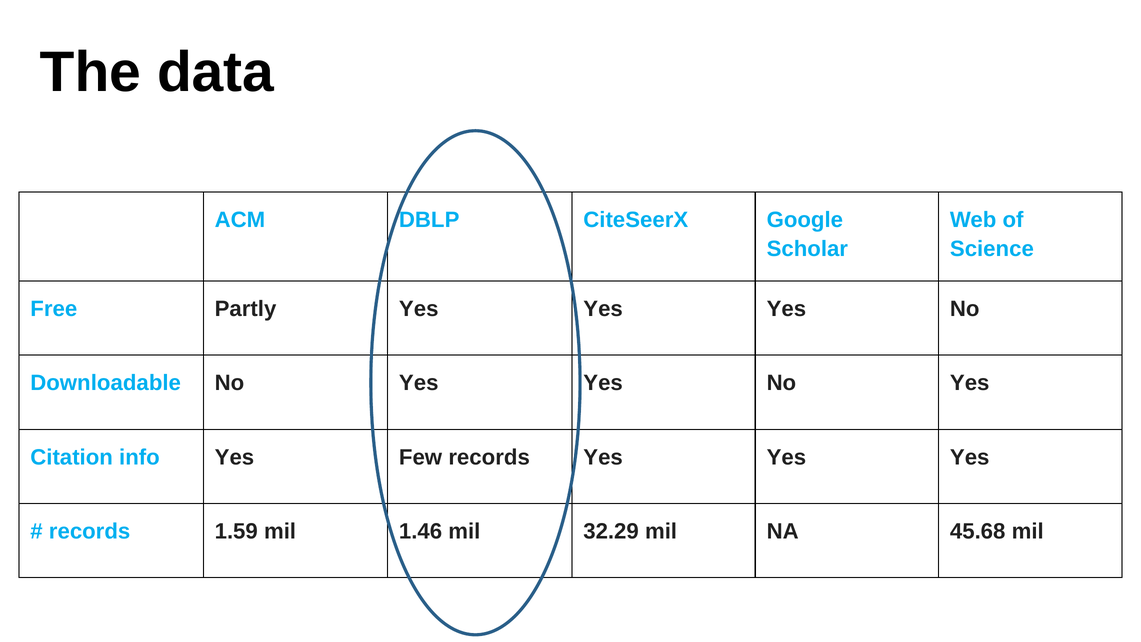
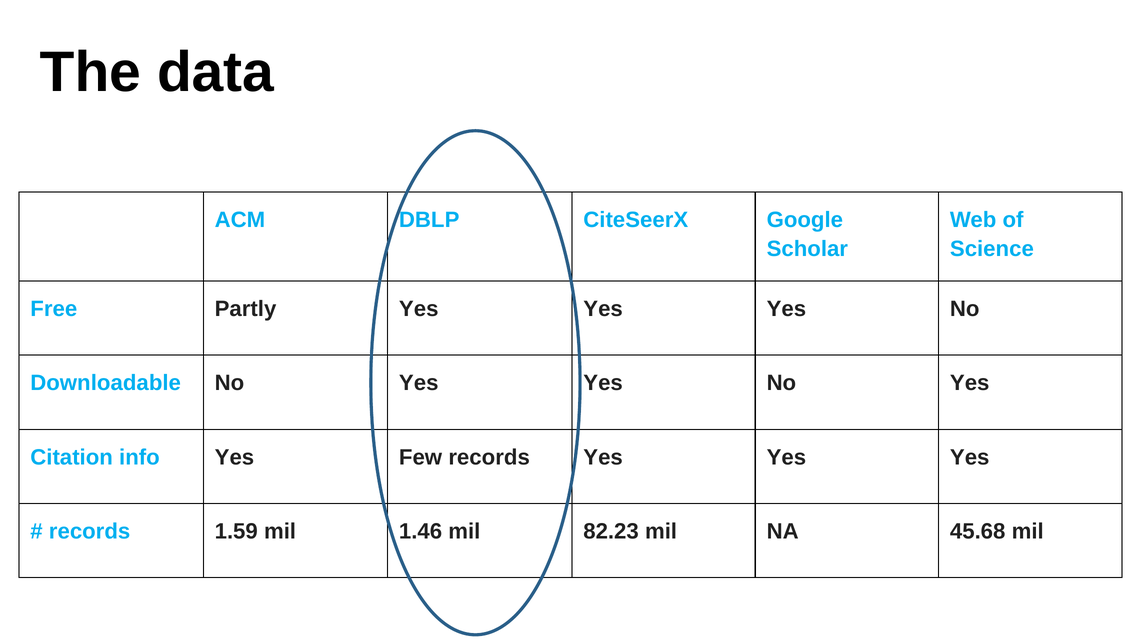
32.29: 32.29 -> 82.23
